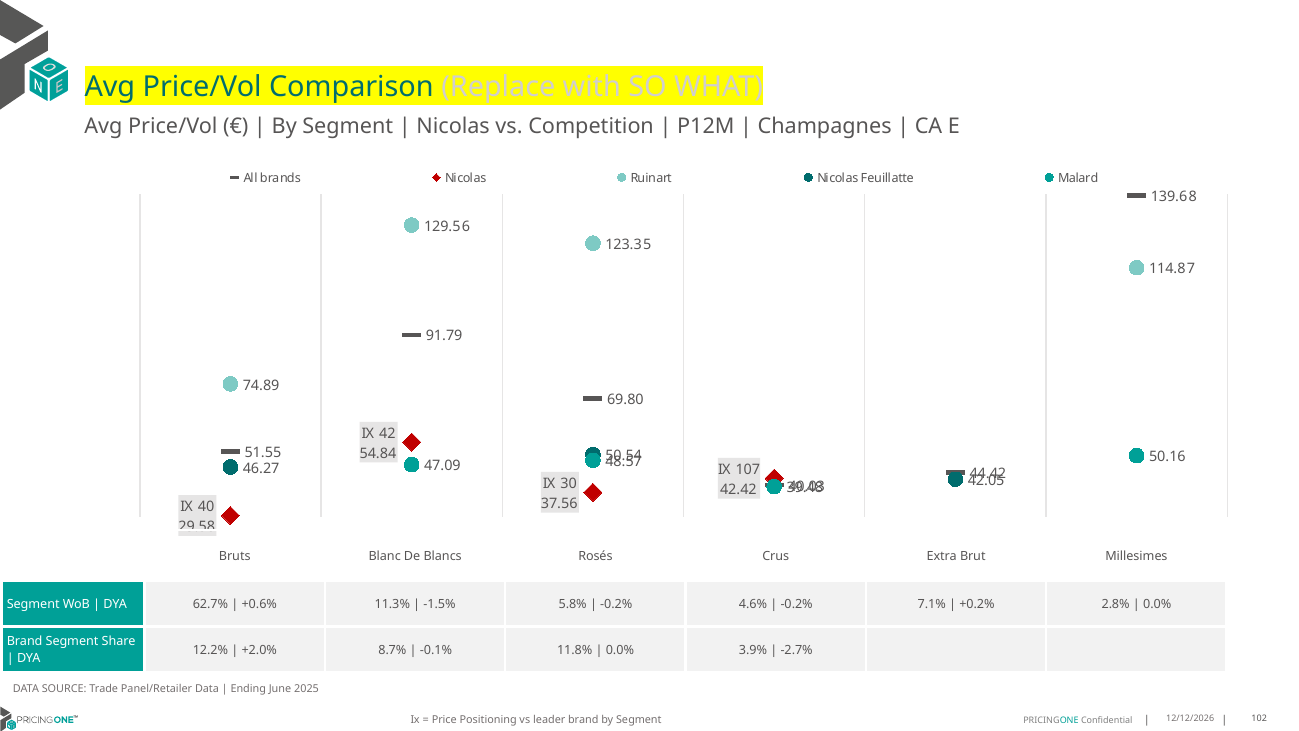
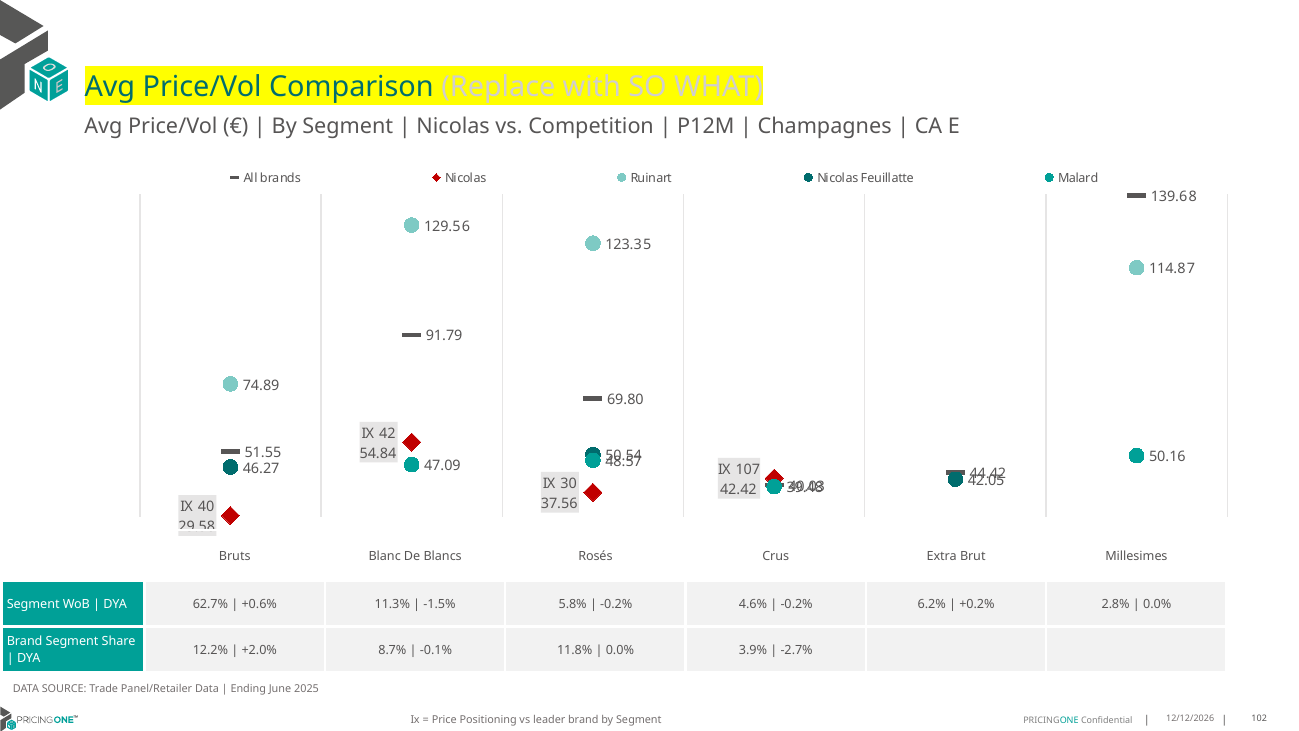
7.1%: 7.1% -> 6.2%
